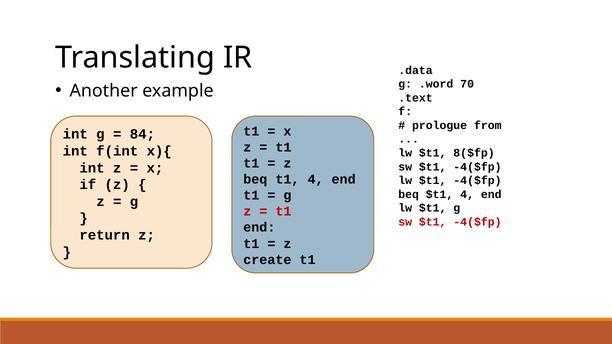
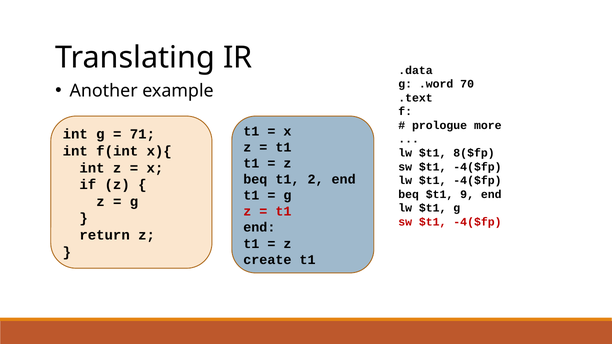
from: from -> more
84: 84 -> 71
t1 4: 4 -> 2
$t1 4: 4 -> 9
